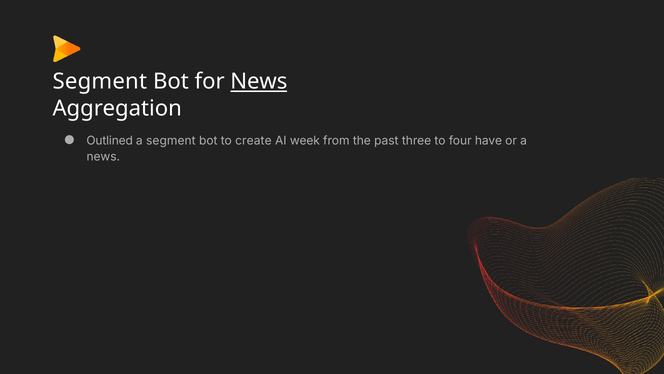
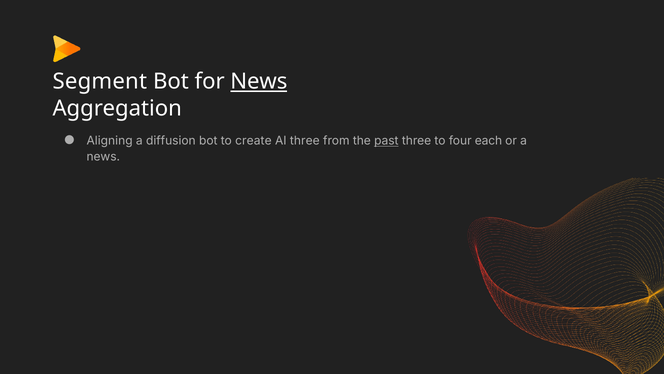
Outlined: Outlined -> Aligning
a segment: segment -> diffusion
AI week: week -> three
past underline: none -> present
have: have -> each
